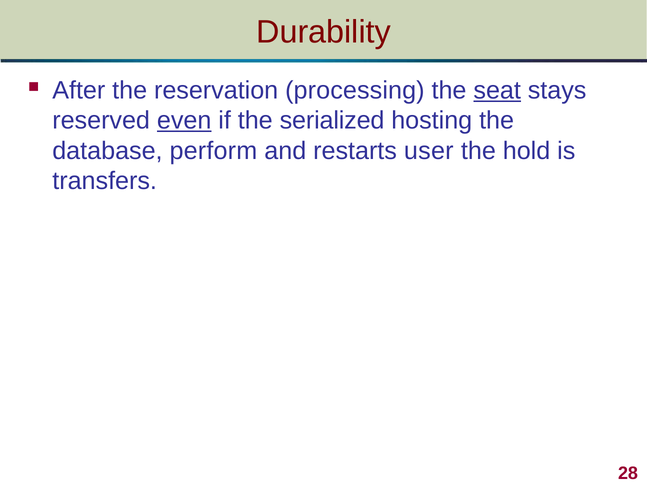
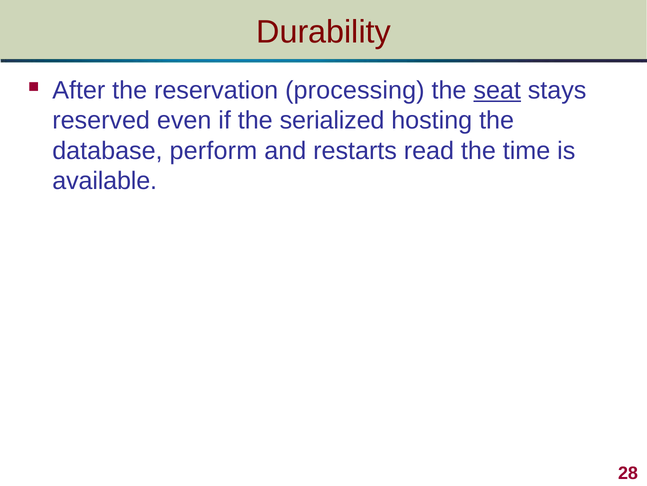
even underline: present -> none
user: user -> read
hold: hold -> time
transfers: transfers -> available
